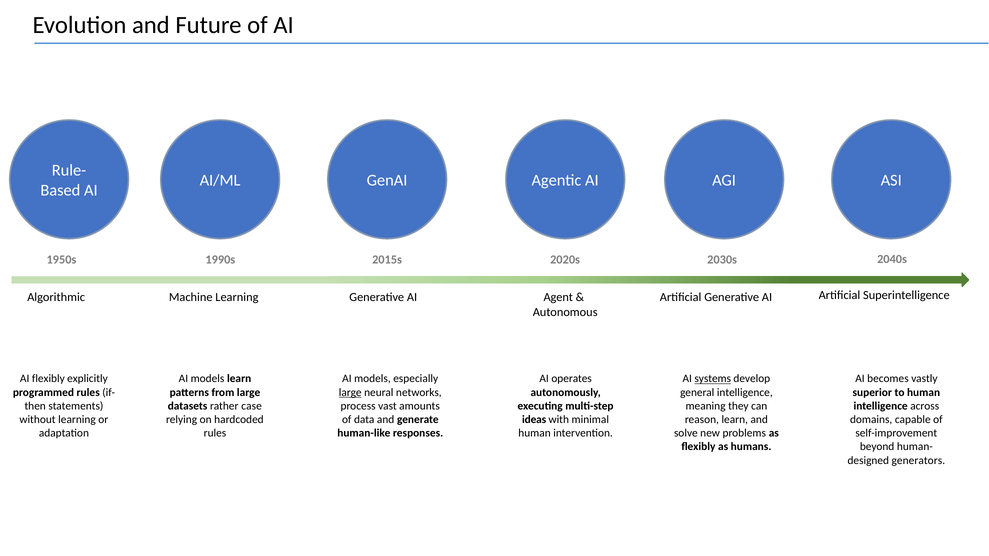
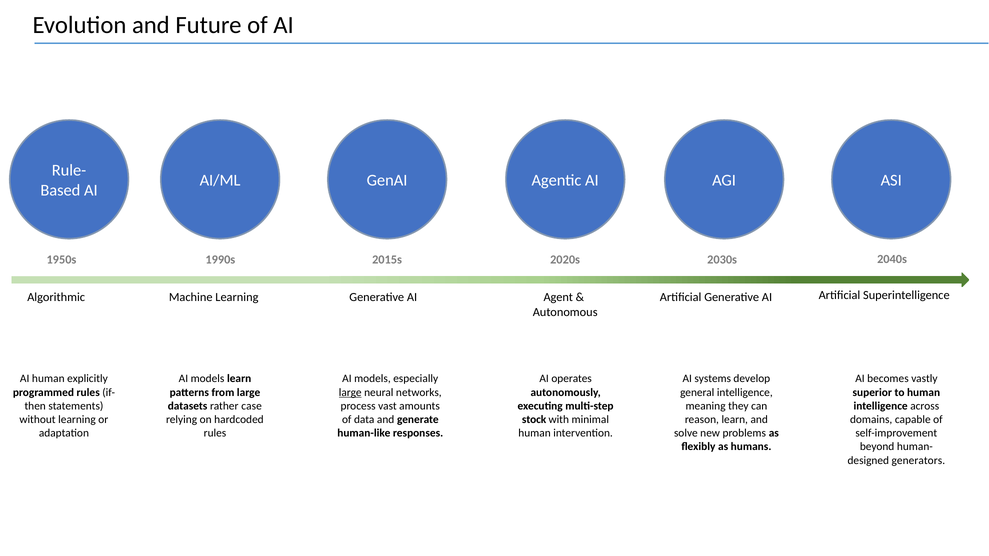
AI flexibly: flexibly -> human
systems underline: present -> none
ideas: ideas -> stock
